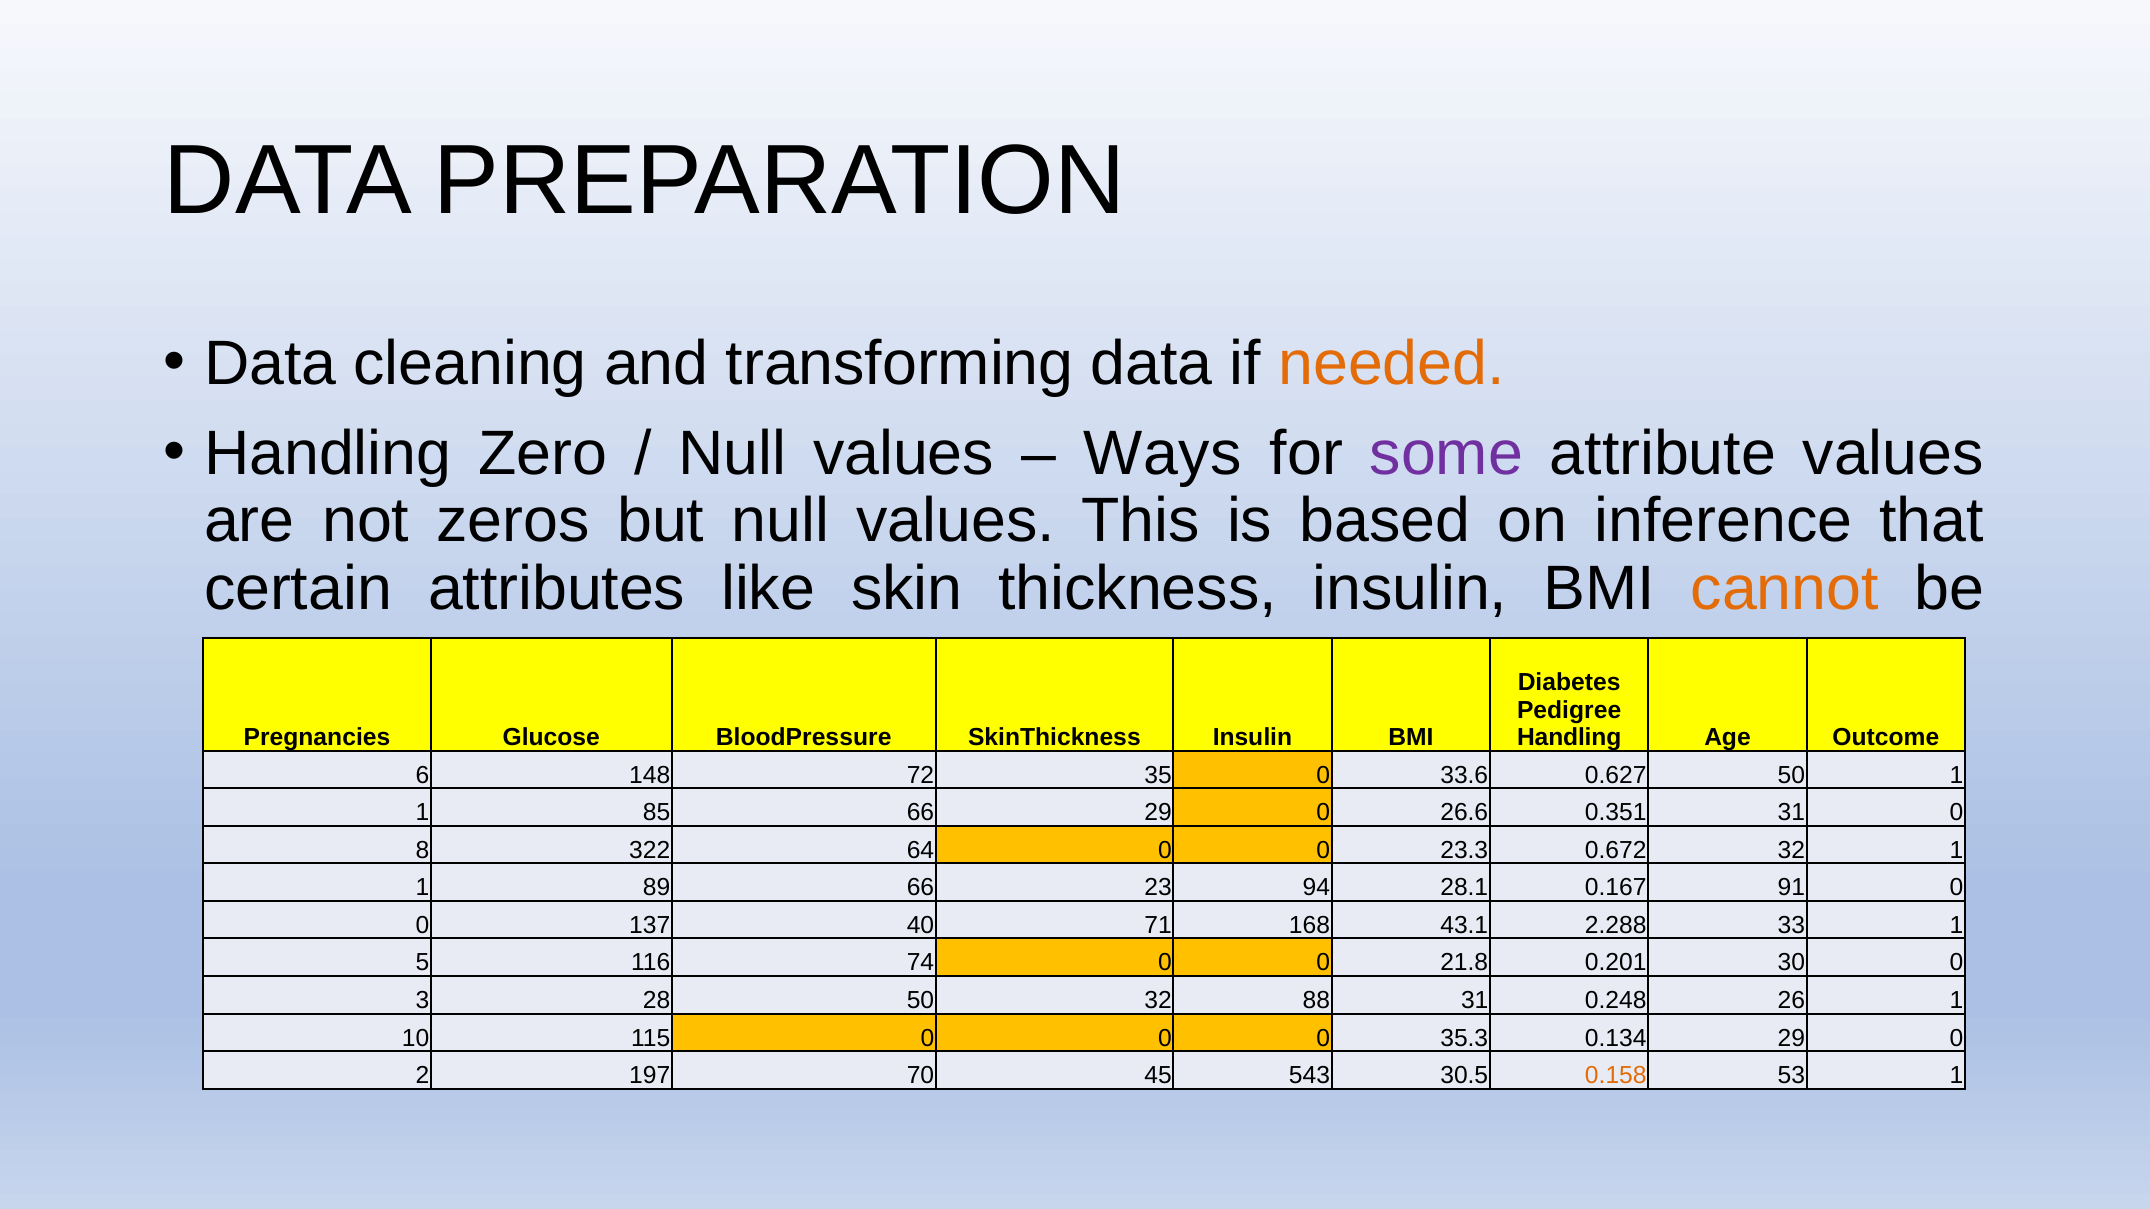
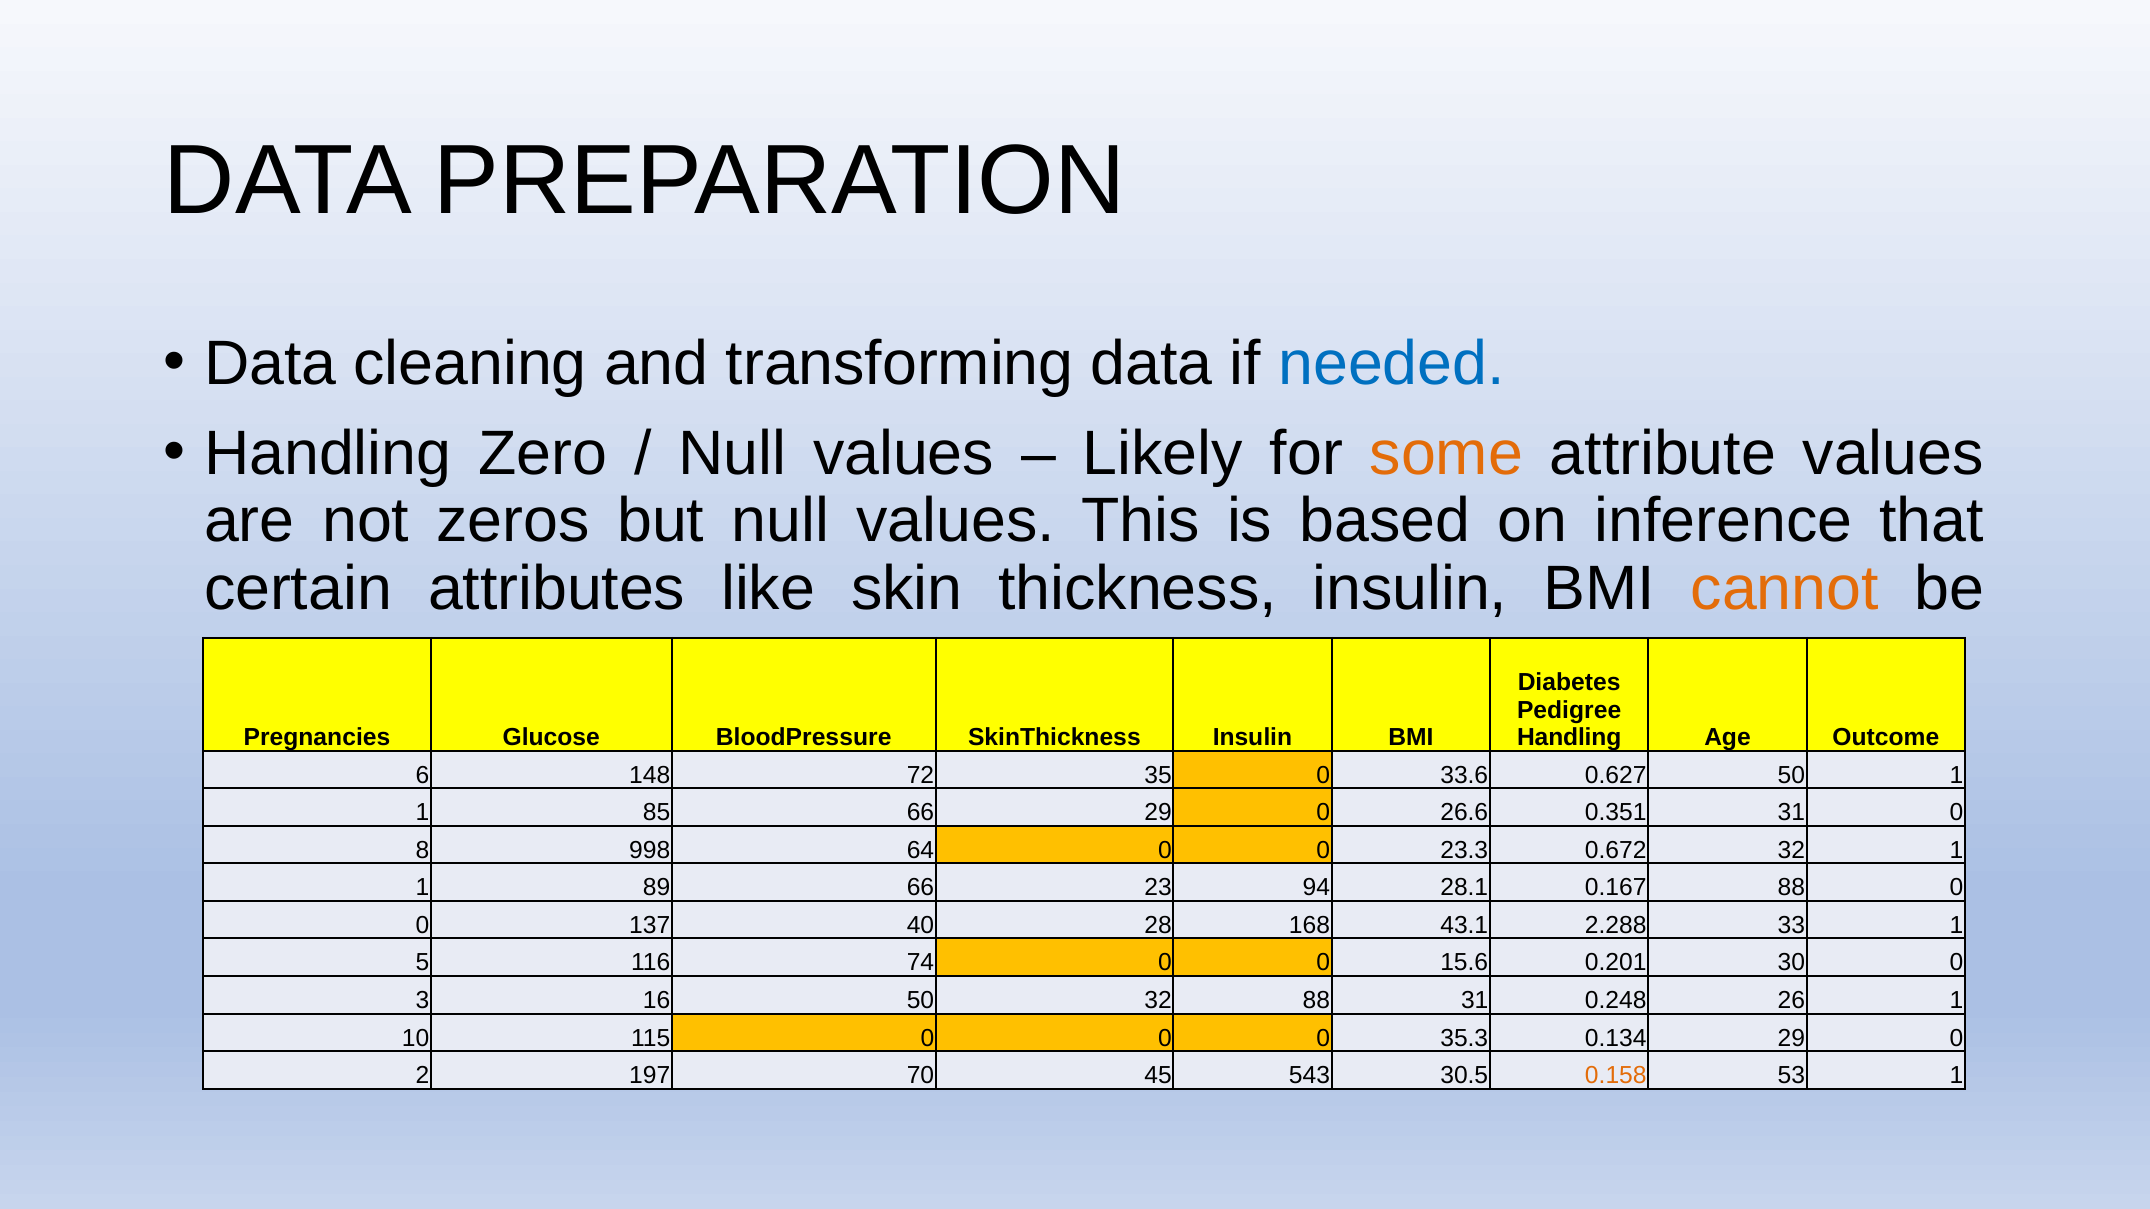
needed colour: orange -> blue
Ways: Ways -> Likely
some colour: purple -> orange
322: 322 -> 998
0.167 91: 91 -> 88
71: 71 -> 28
21.8: 21.8 -> 15.6
28: 28 -> 16
